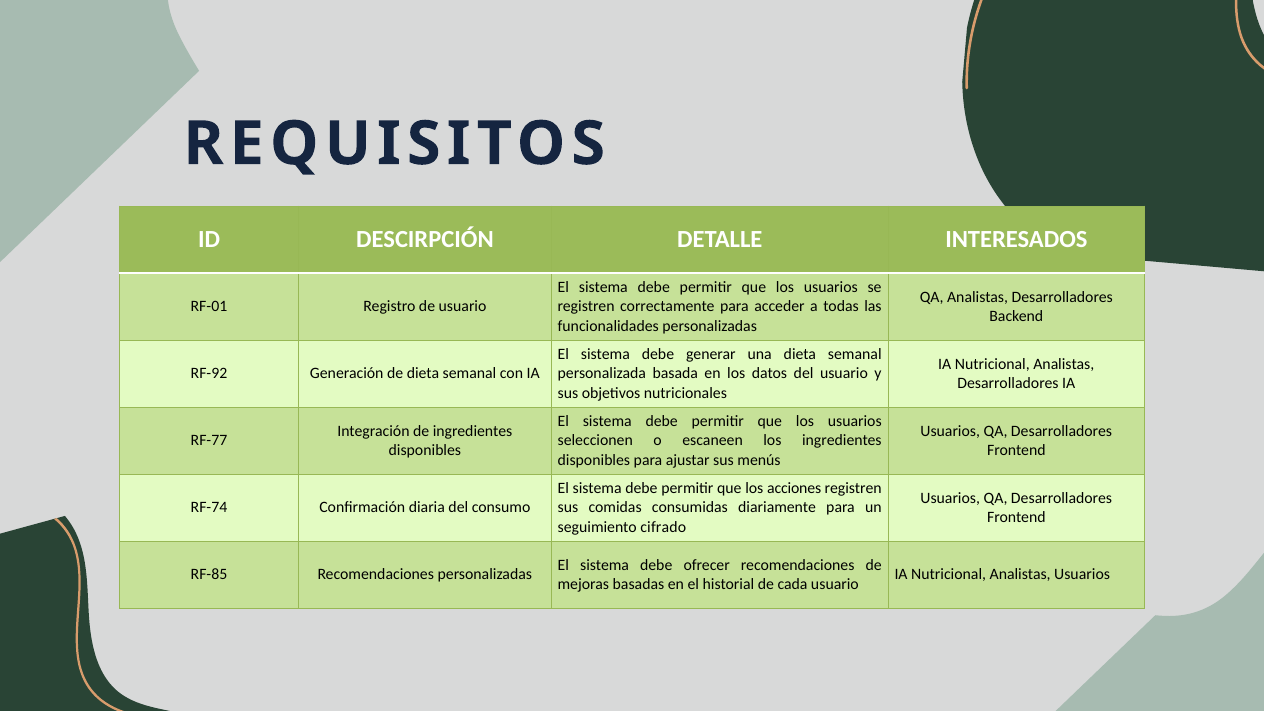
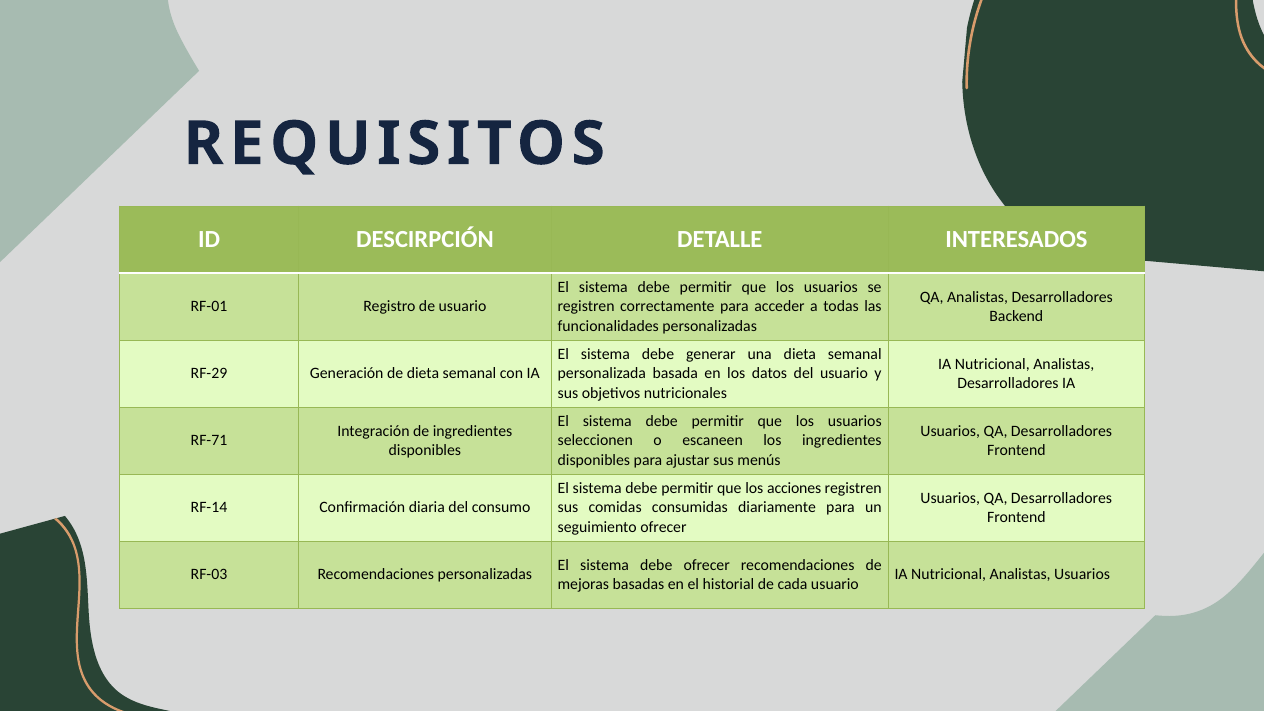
RF-92: RF-92 -> RF-29
RF-77: RF-77 -> RF-71
RF-74: RF-74 -> RF-14
seguimiento cifrado: cifrado -> ofrecer
RF-85: RF-85 -> RF-03
